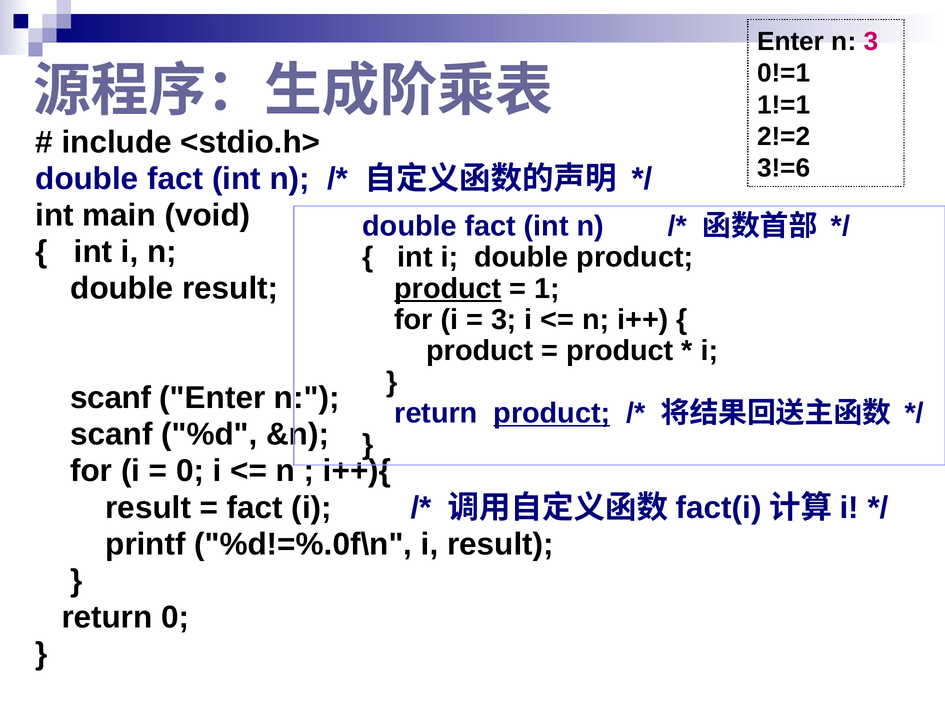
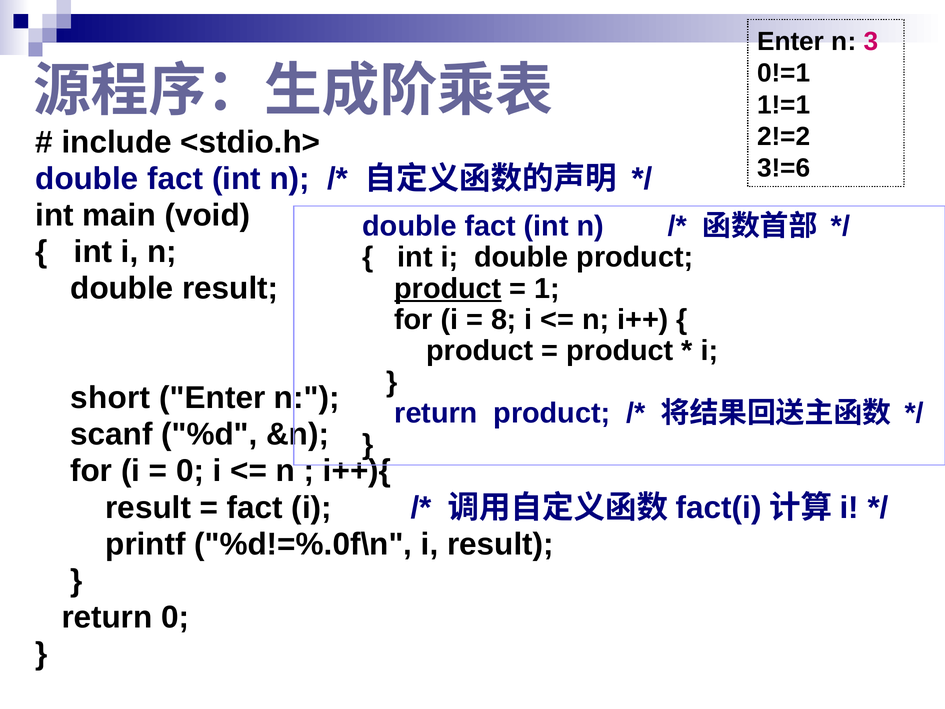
3 at (504, 320): 3 -> 8
scanf at (111, 398): scanf -> short
product at (552, 413) underline: present -> none
